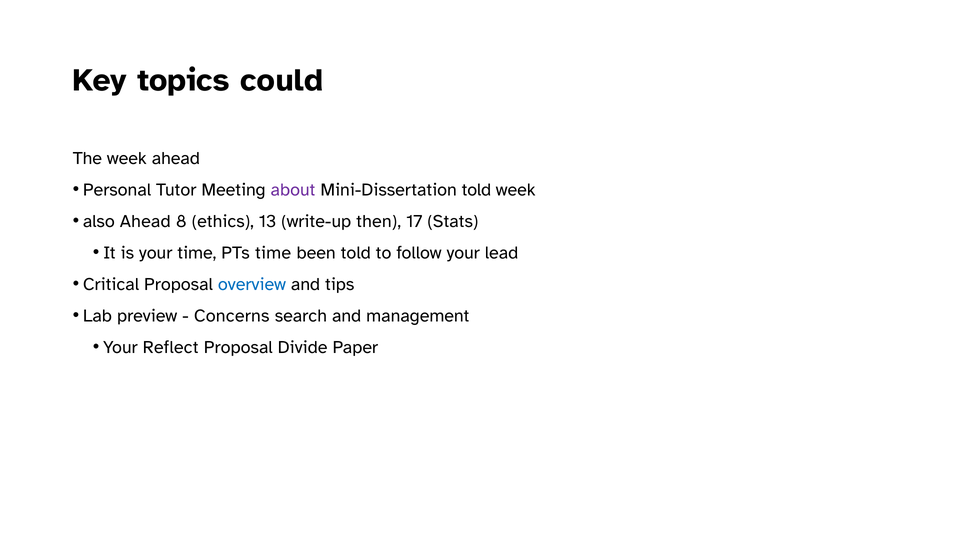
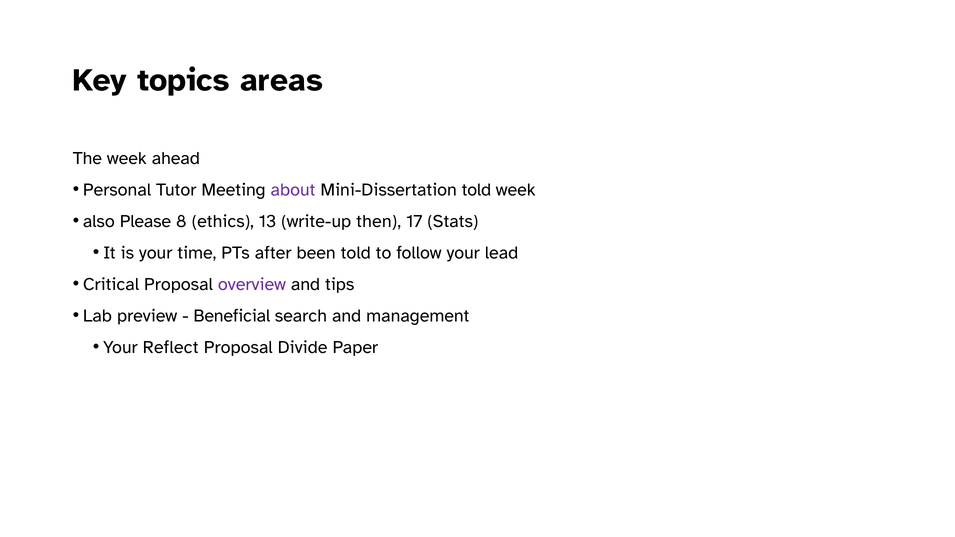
could: could -> areas
also Ahead: Ahead -> Please
PTs time: time -> after
overview colour: blue -> purple
Concerns: Concerns -> Beneficial
